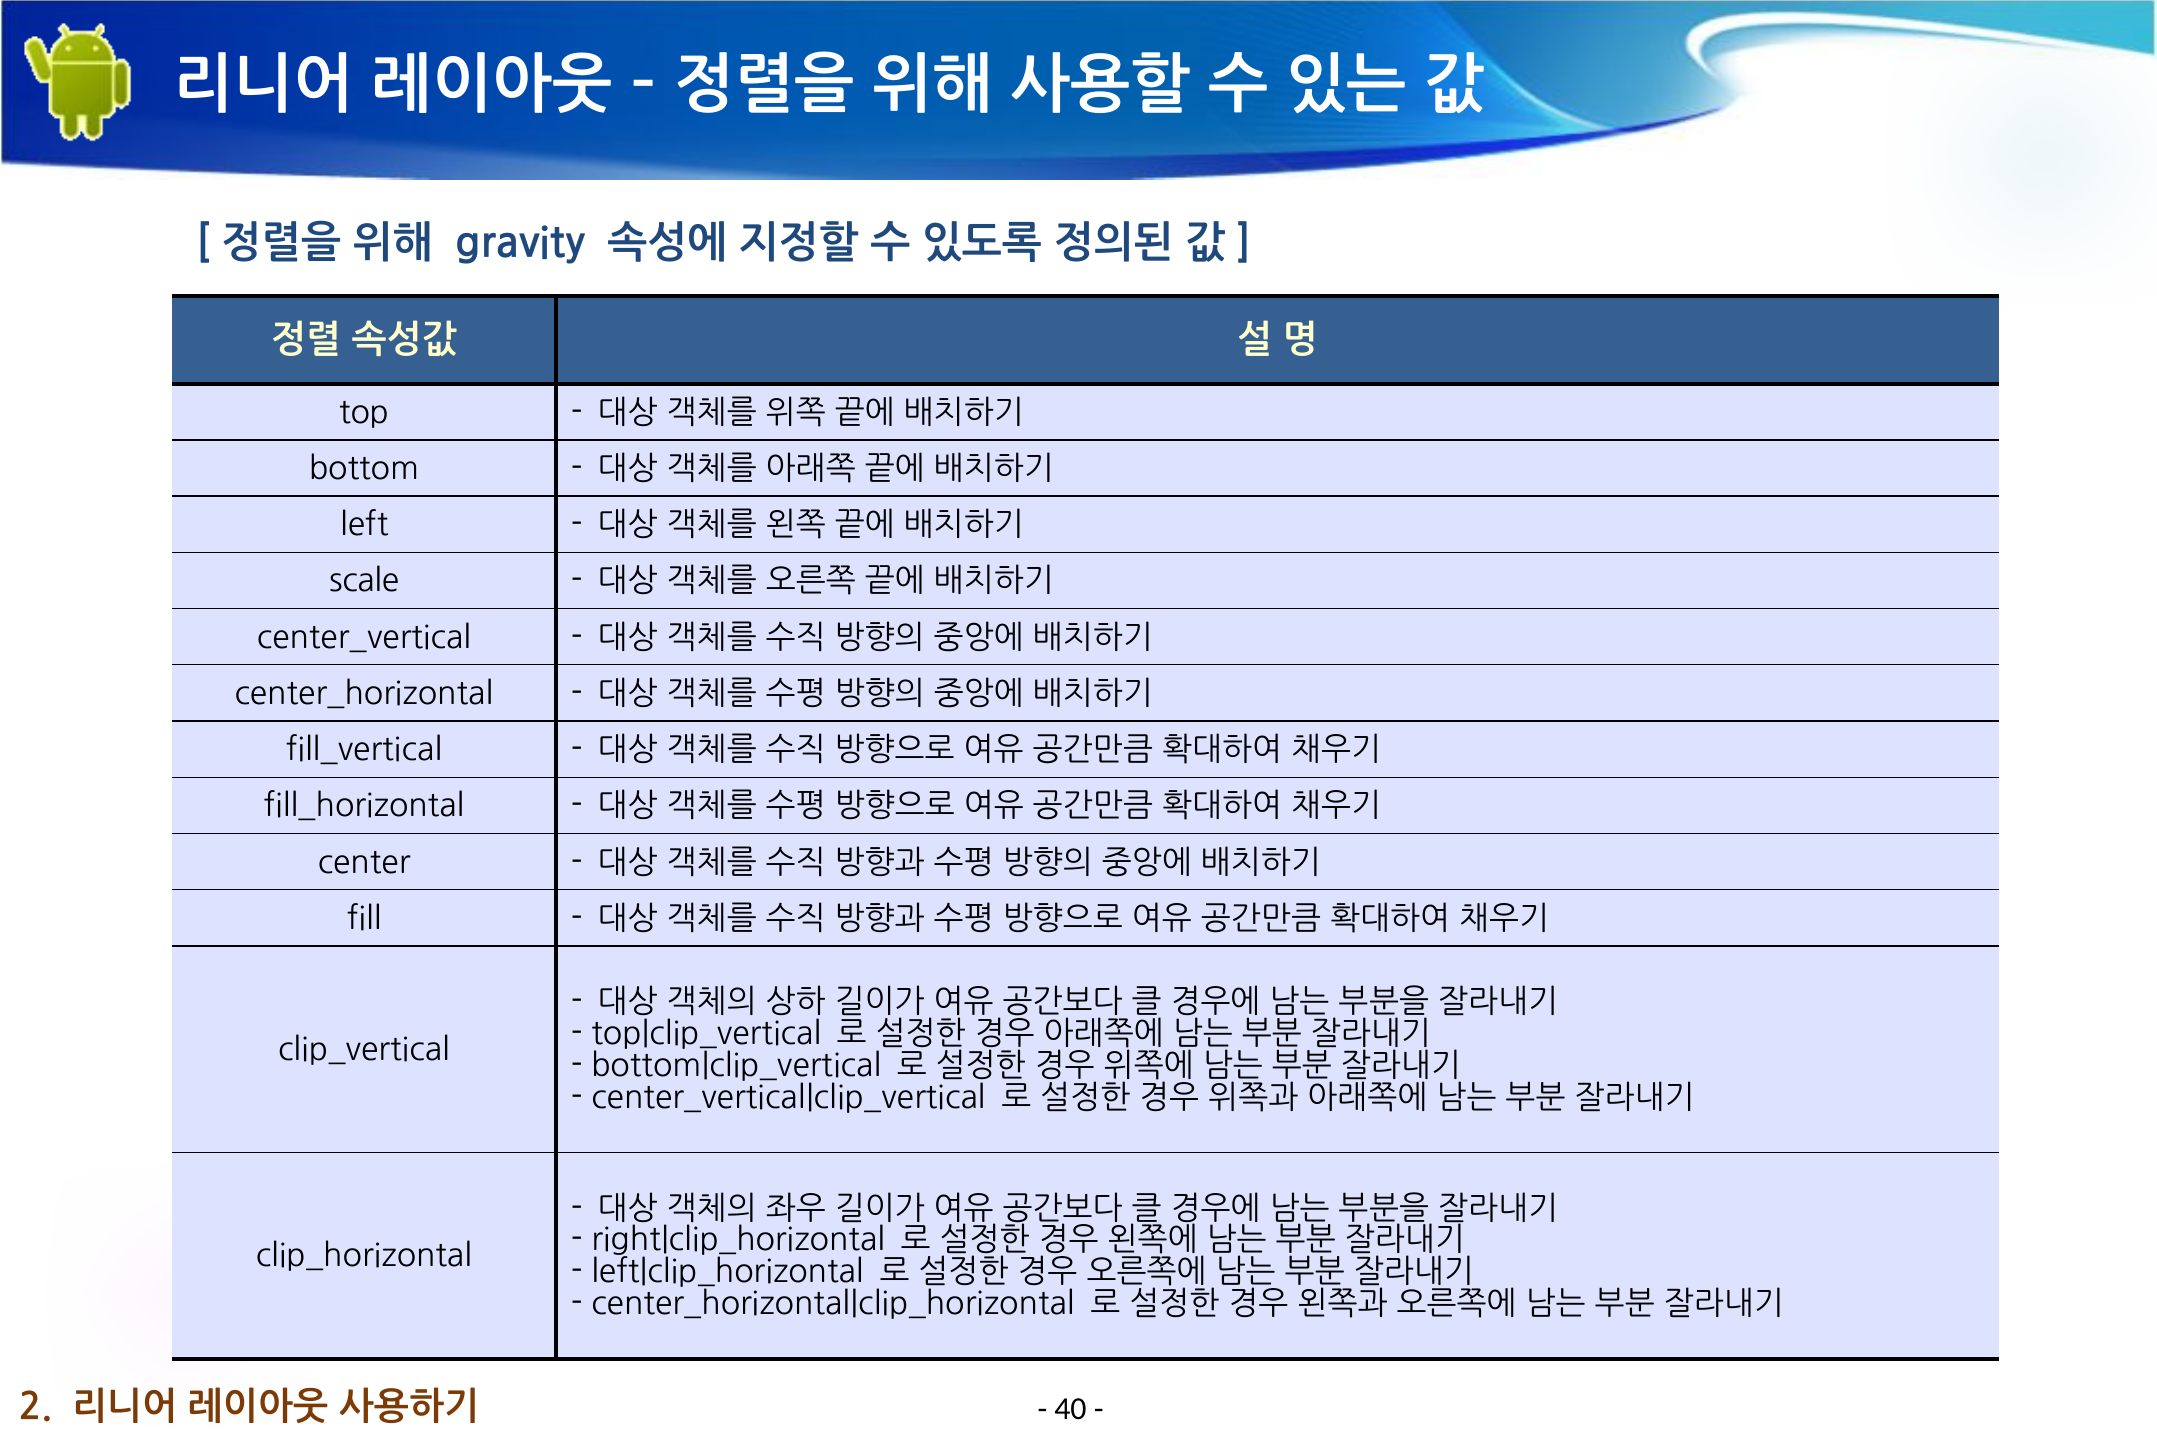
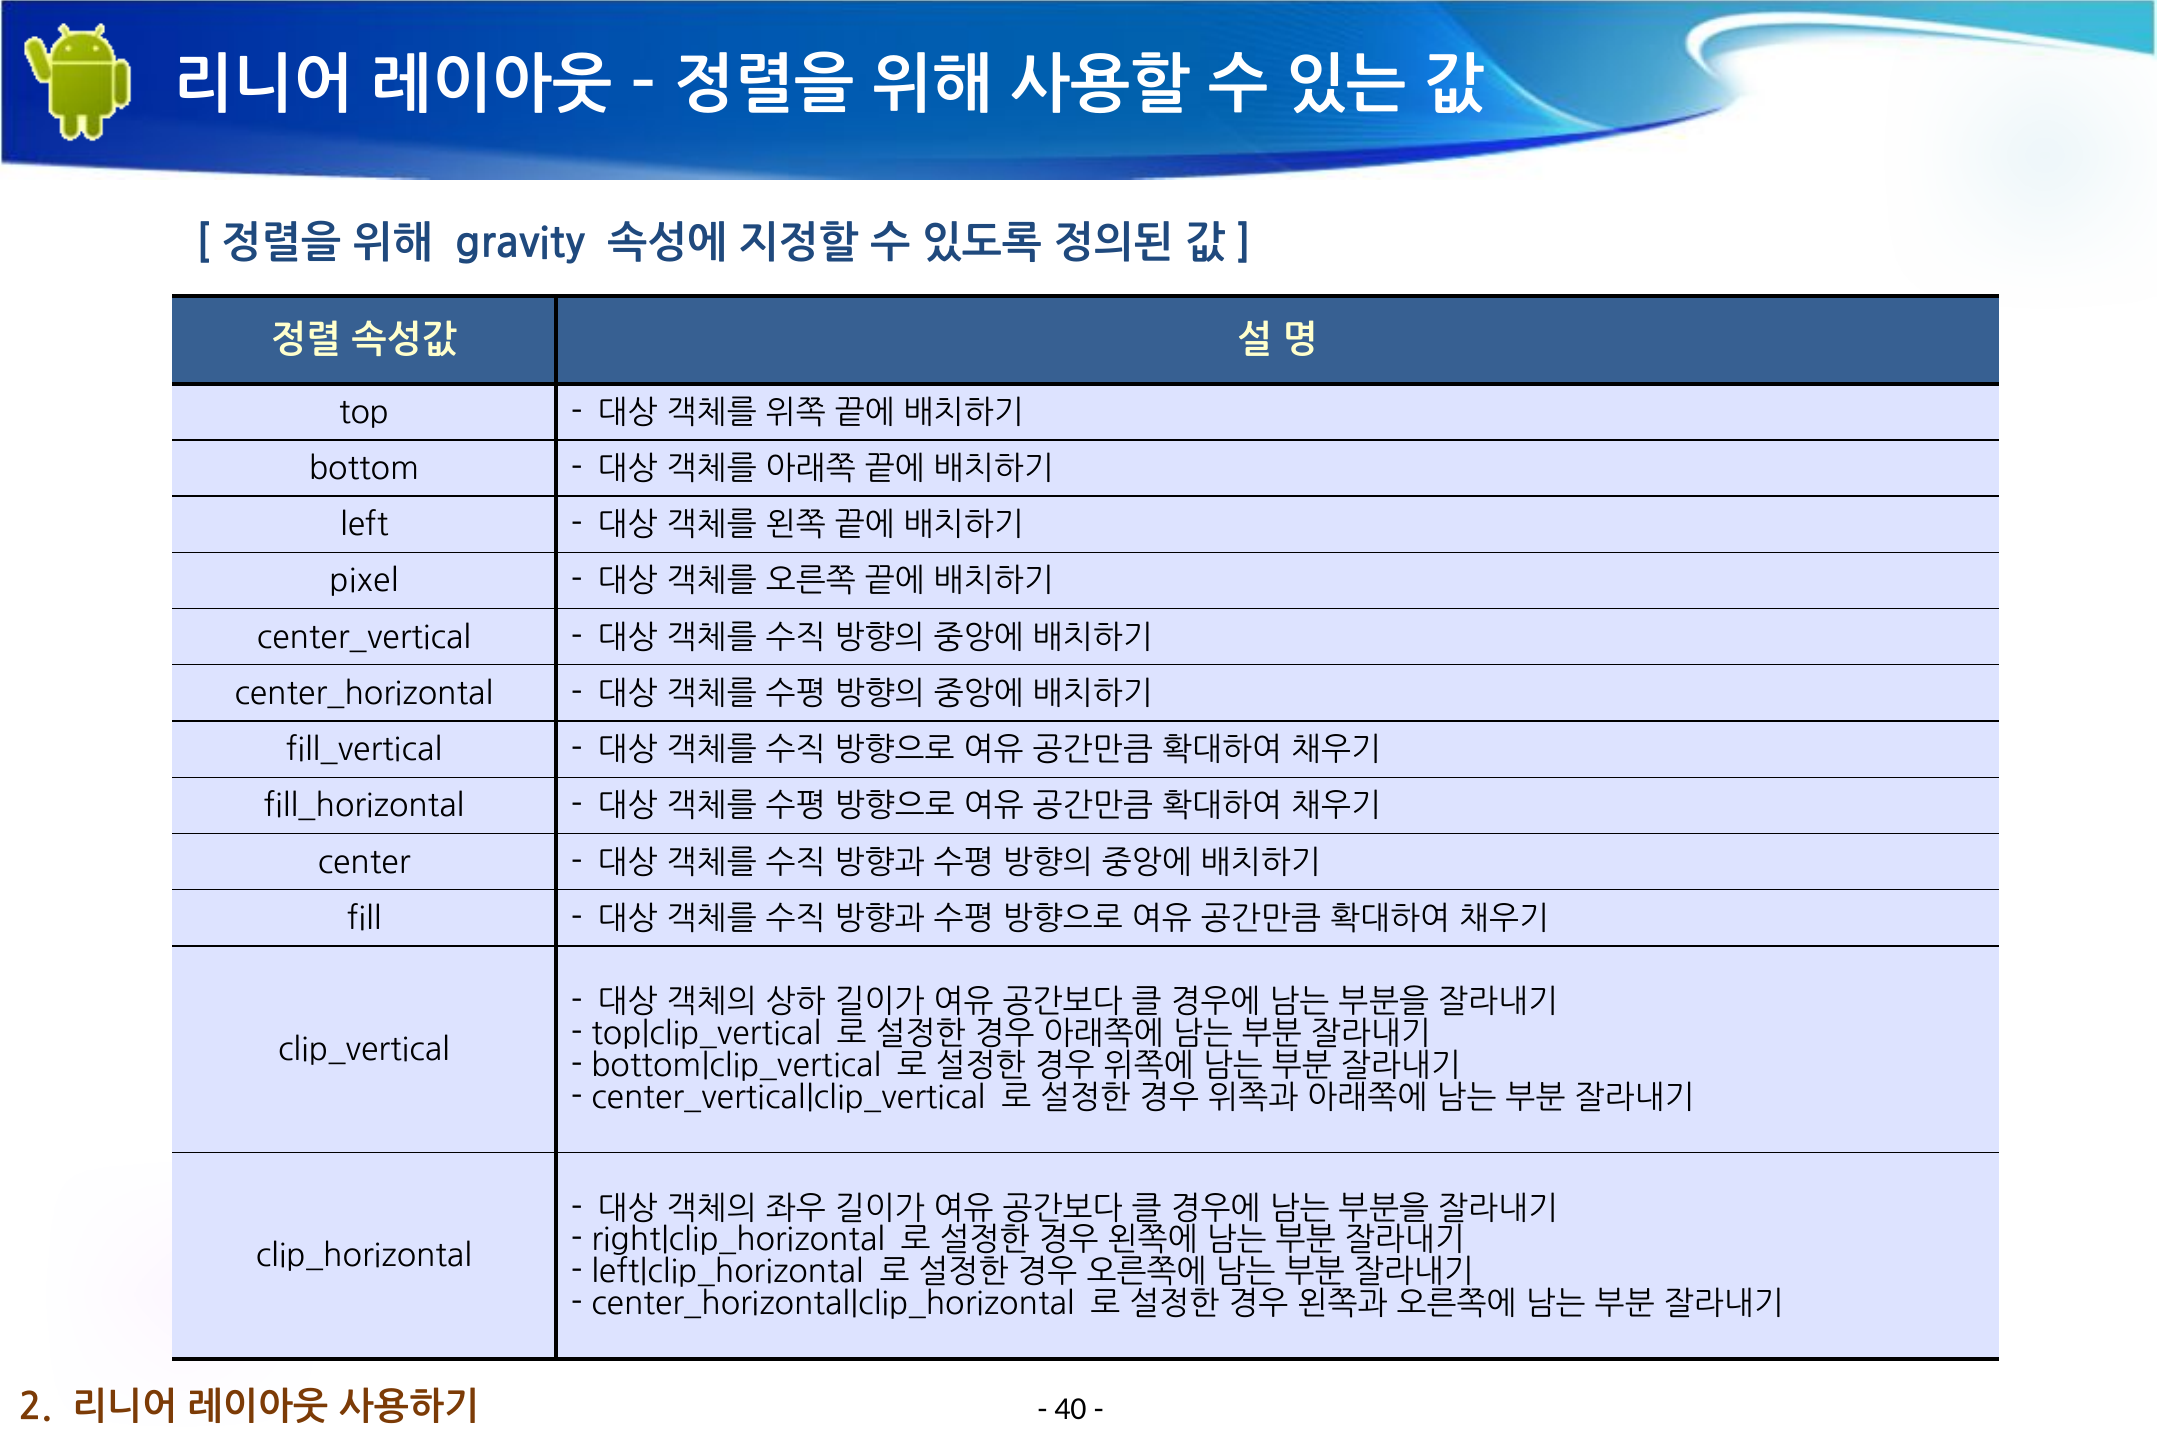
scale: scale -> pixel
